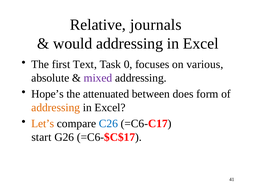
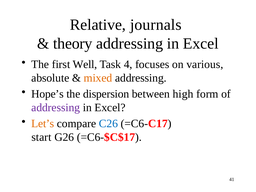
would: would -> theory
Text: Text -> Well
0: 0 -> 4
mixed colour: purple -> orange
attenuated: attenuated -> dispersion
does: does -> high
addressing at (56, 108) colour: orange -> purple
